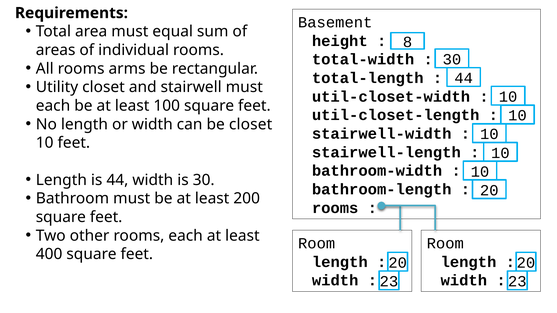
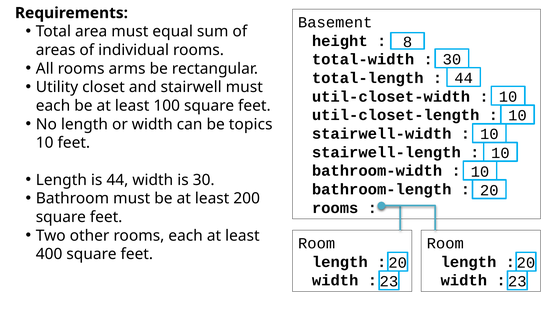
be closet: closet -> topics
